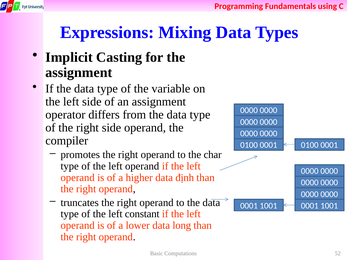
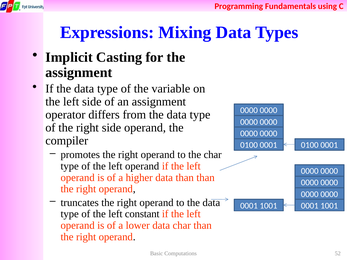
data định: định -> than
data long: long -> char
